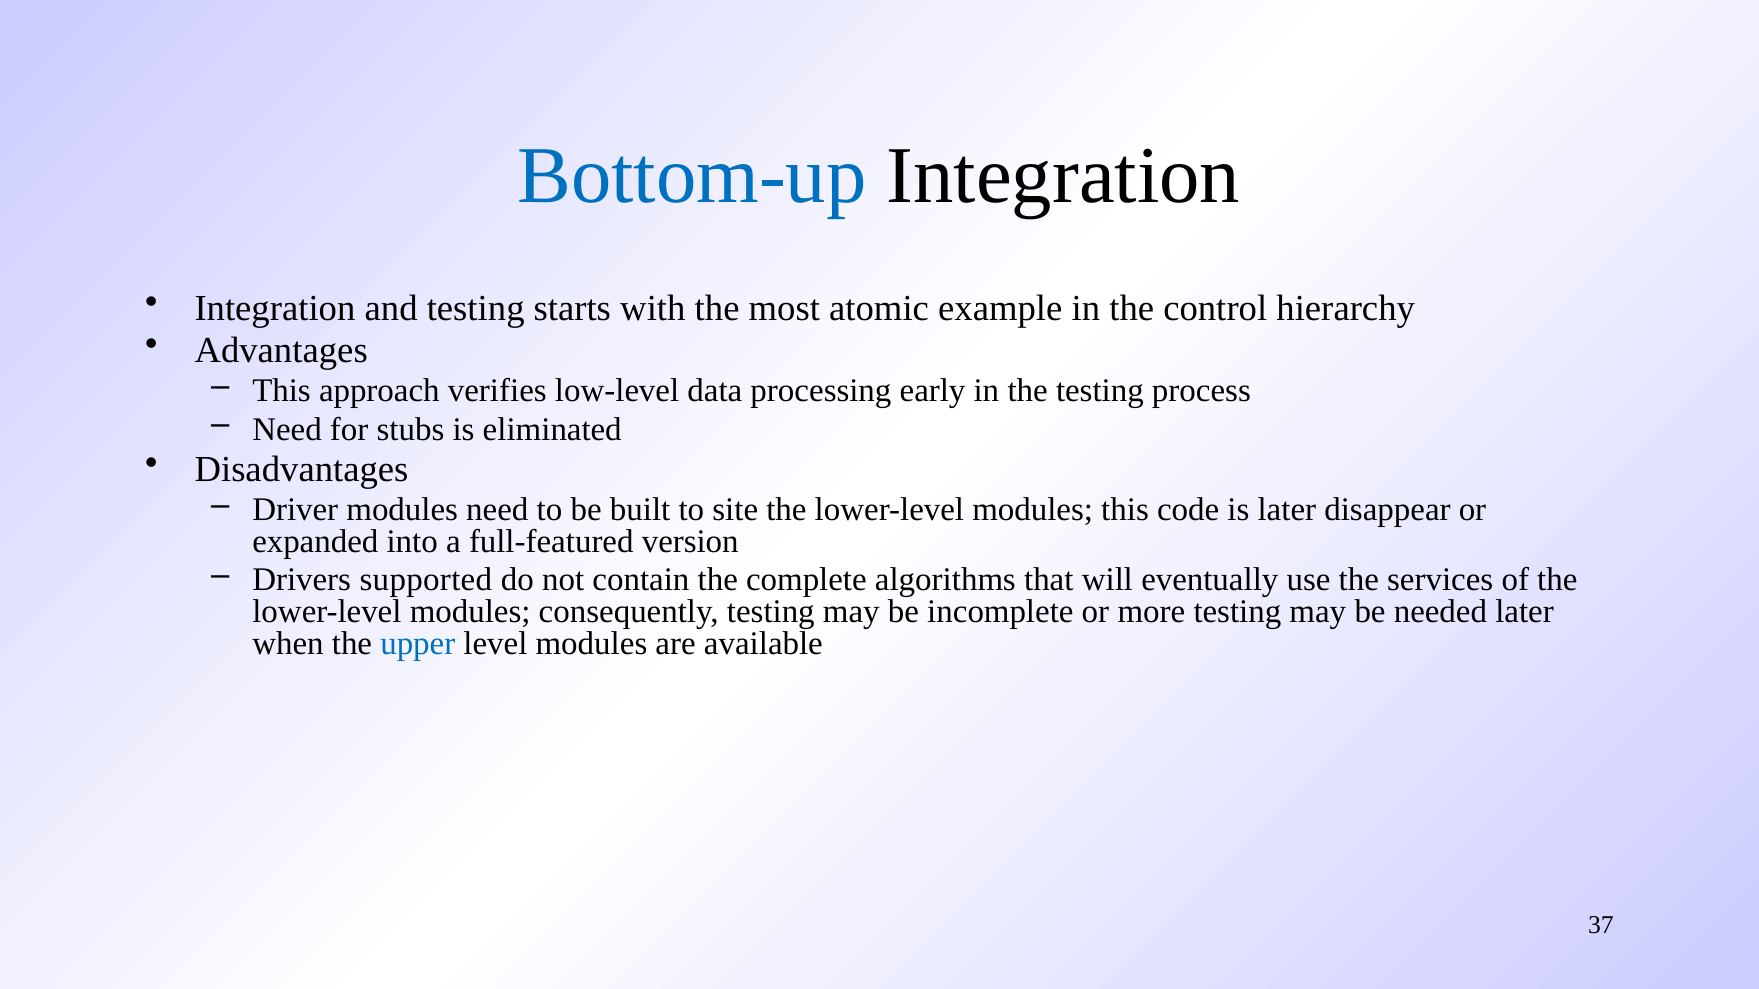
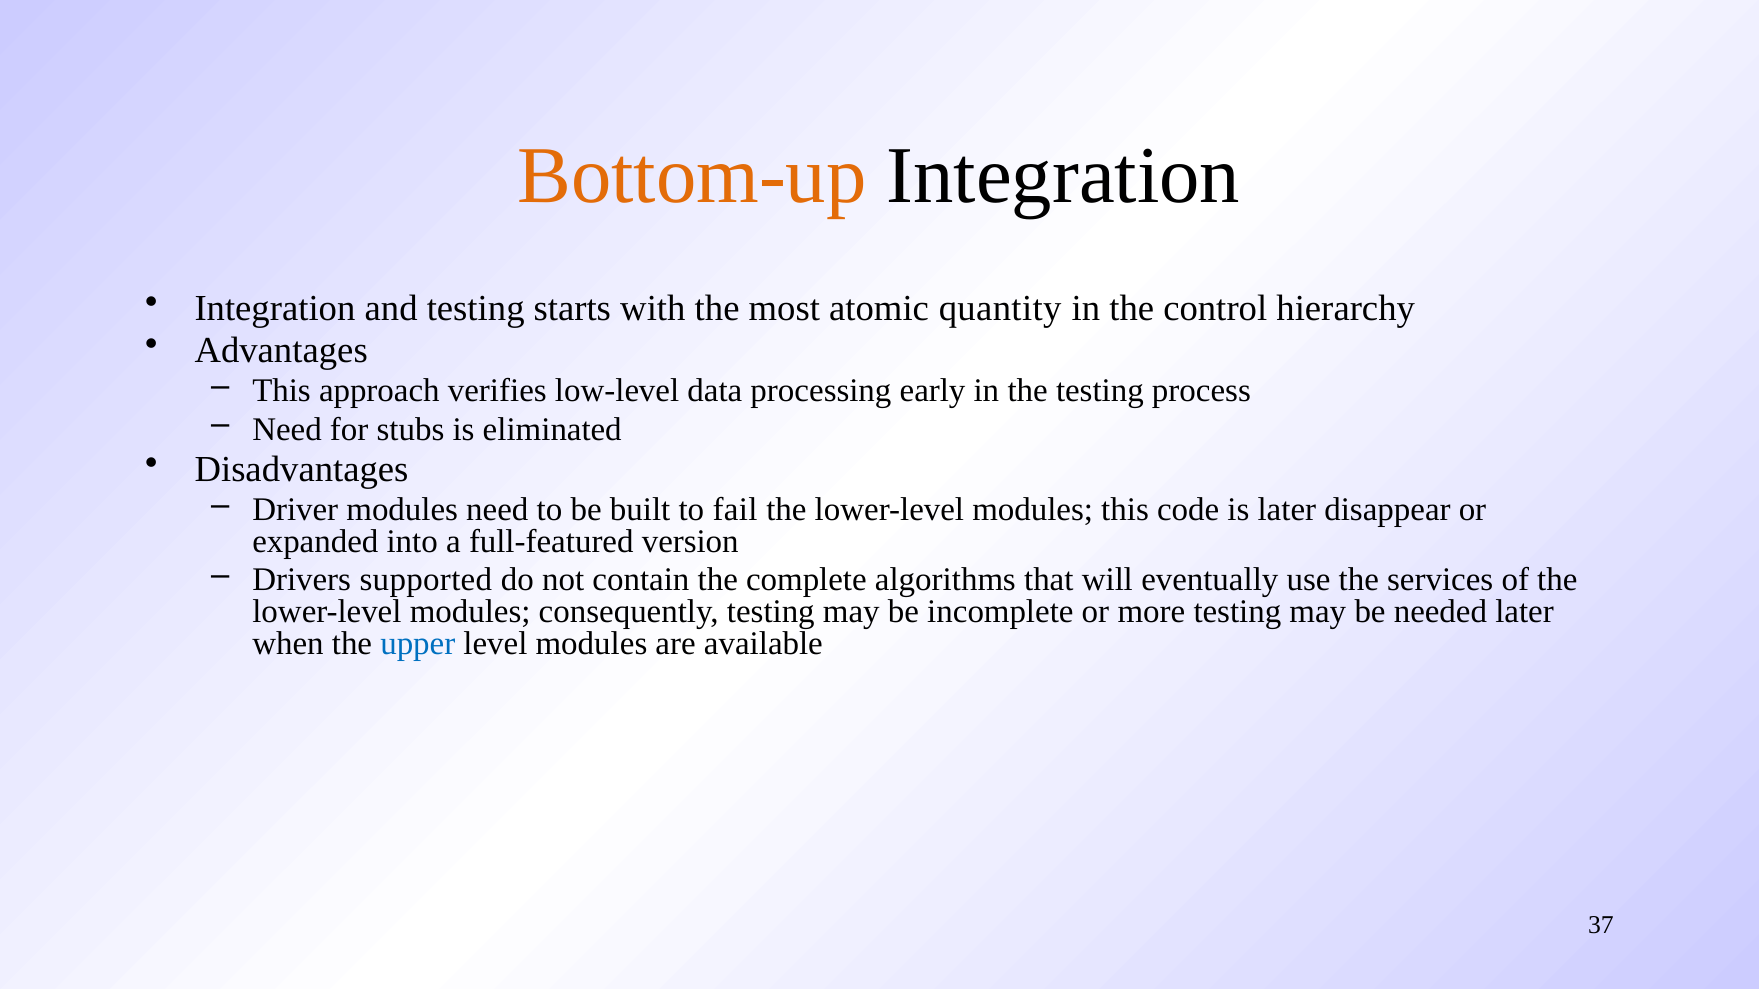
Bottom-up colour: blue -> orange
example: example -> quantity
site: site -> fail
